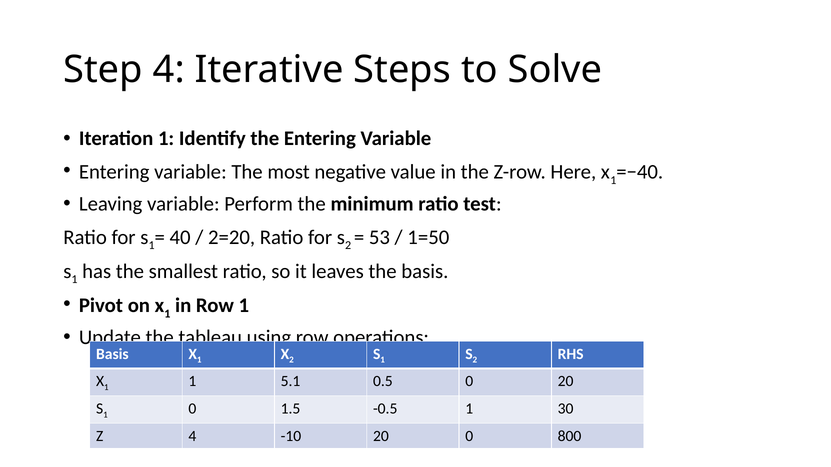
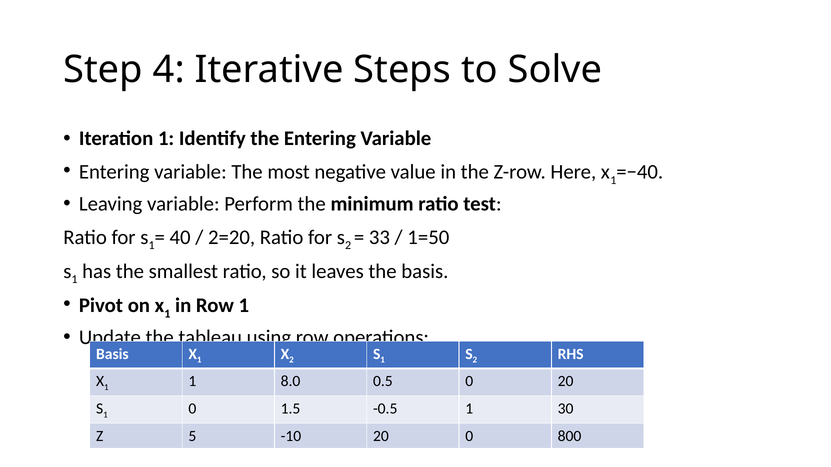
53: 53 -> 33
5.1: 5.1 -> 8.0
Z 4: 4 -> 5
